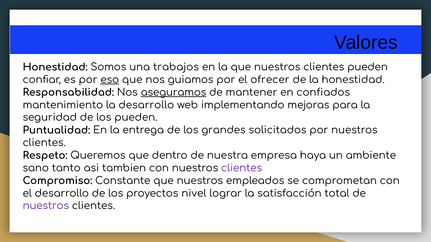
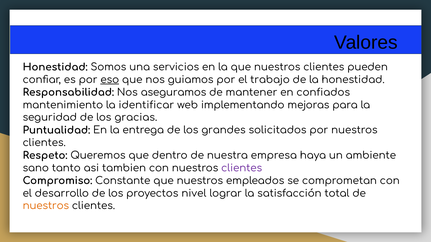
trabajos: trabajos -> servicios
ofrecer: ofrecer -> trabajo
aseguramos underline: present -> none
la desarrollo: desarrollo -> identificar
los pueden: pueden -> gracias
nuestros at (46, 206) colour: purple -> orange
